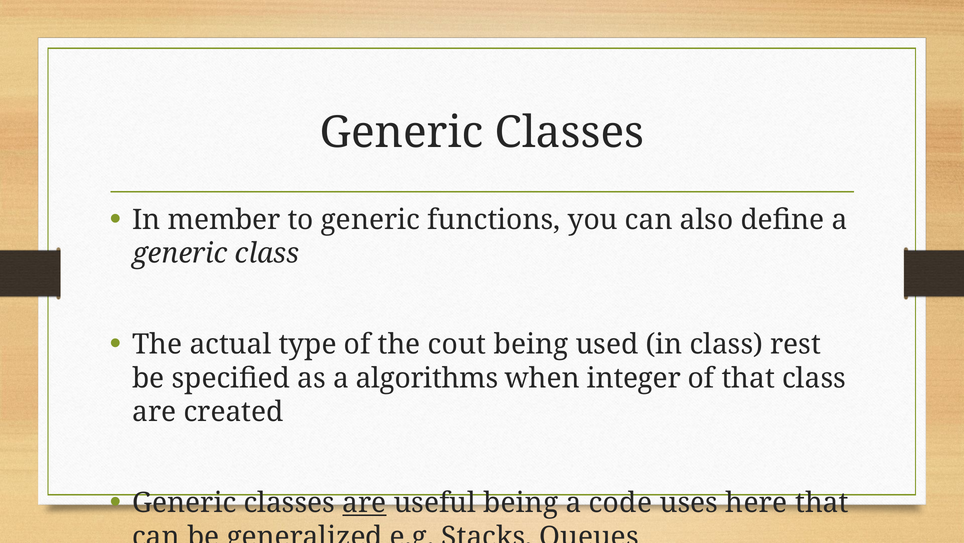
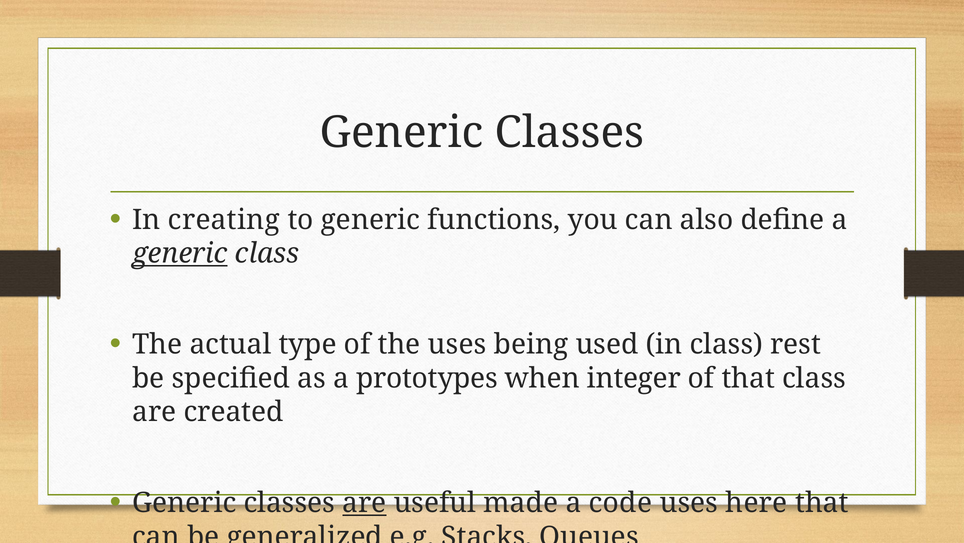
member: member -> creating
generic at (180, 253) underline: none -> present
the cout: cout -> uses
algorithms: algorithms -> prototypes
useful being: being -> made
